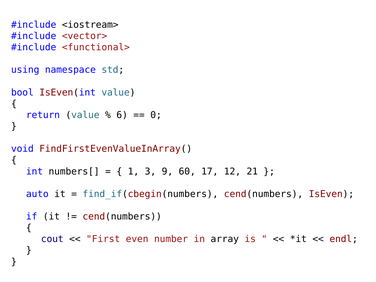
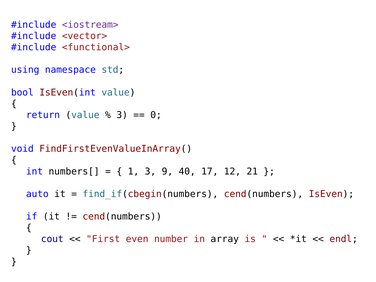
<iostream> colour: black -> purple
6 at (122, 115): 6 -> 3
60: 60 -> 40
